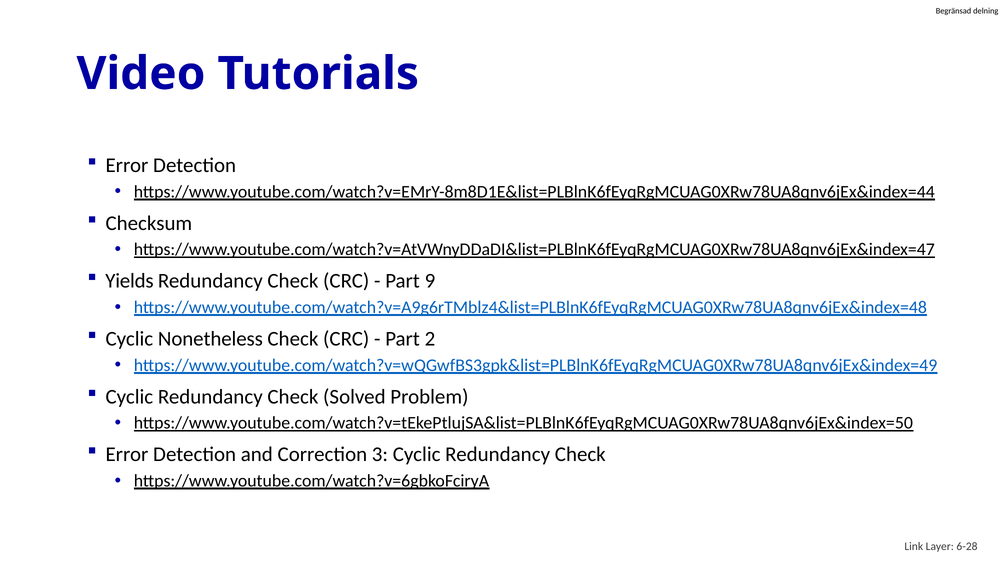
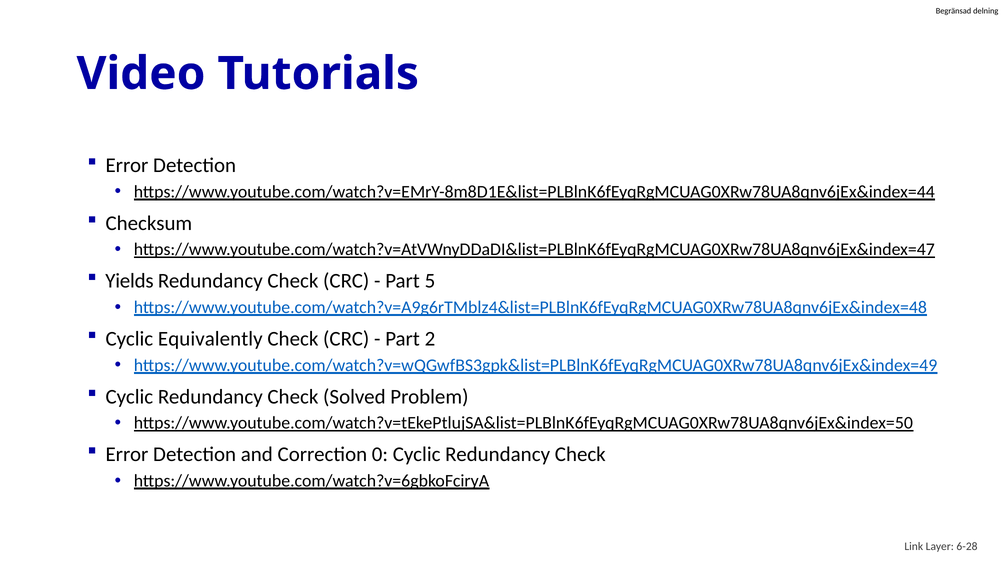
9: 9 -> 5
Nonetheless: Nonetheless -> Equivalently
3: 3 -> 0
